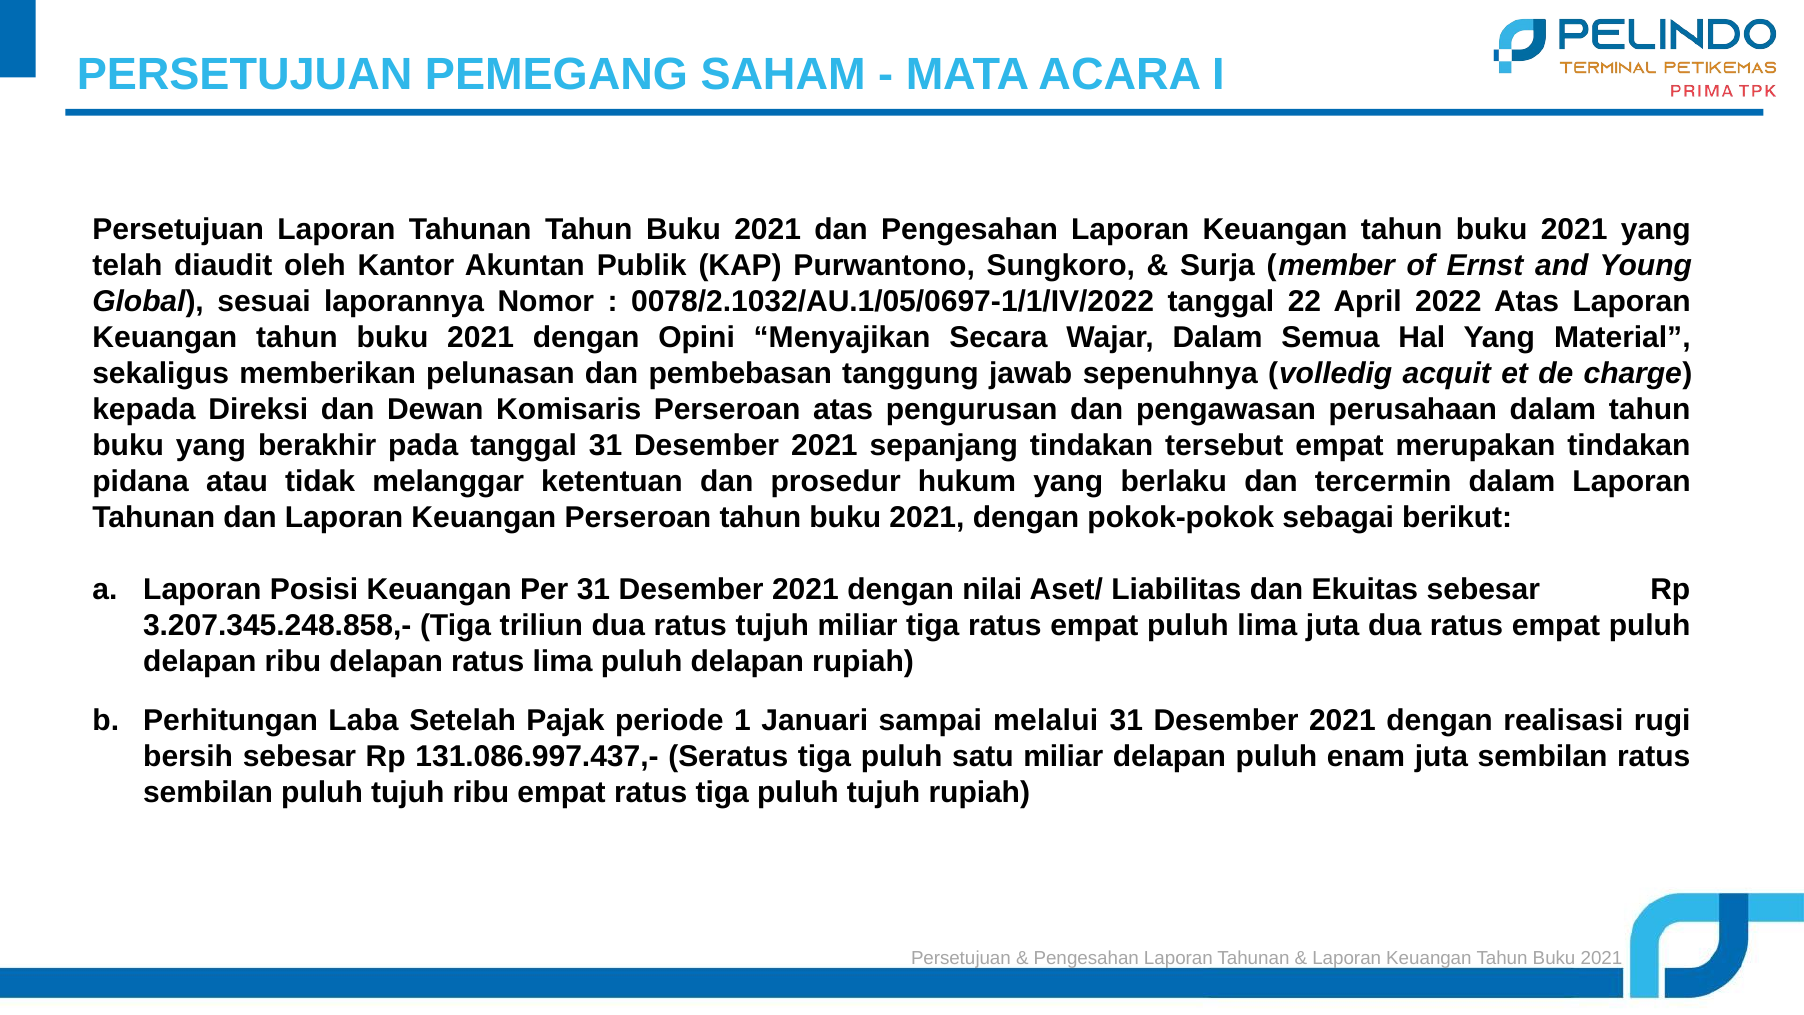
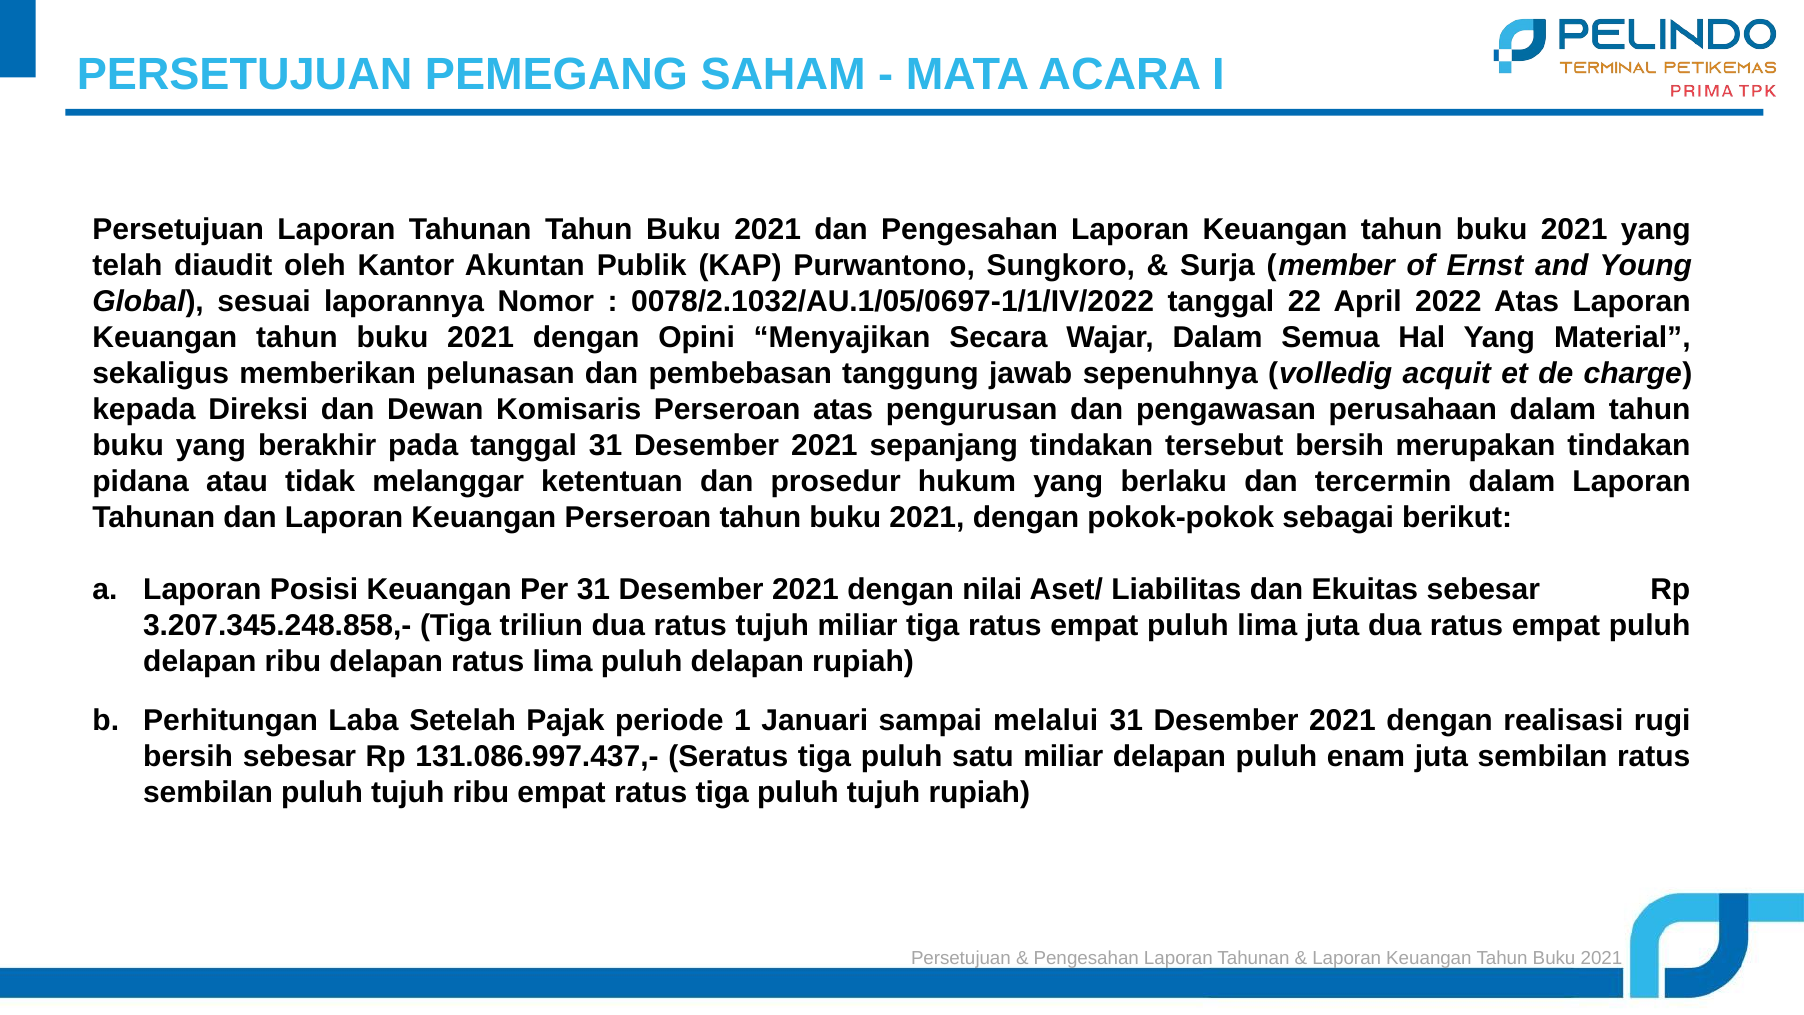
tersebut empat: empat -> bersih
